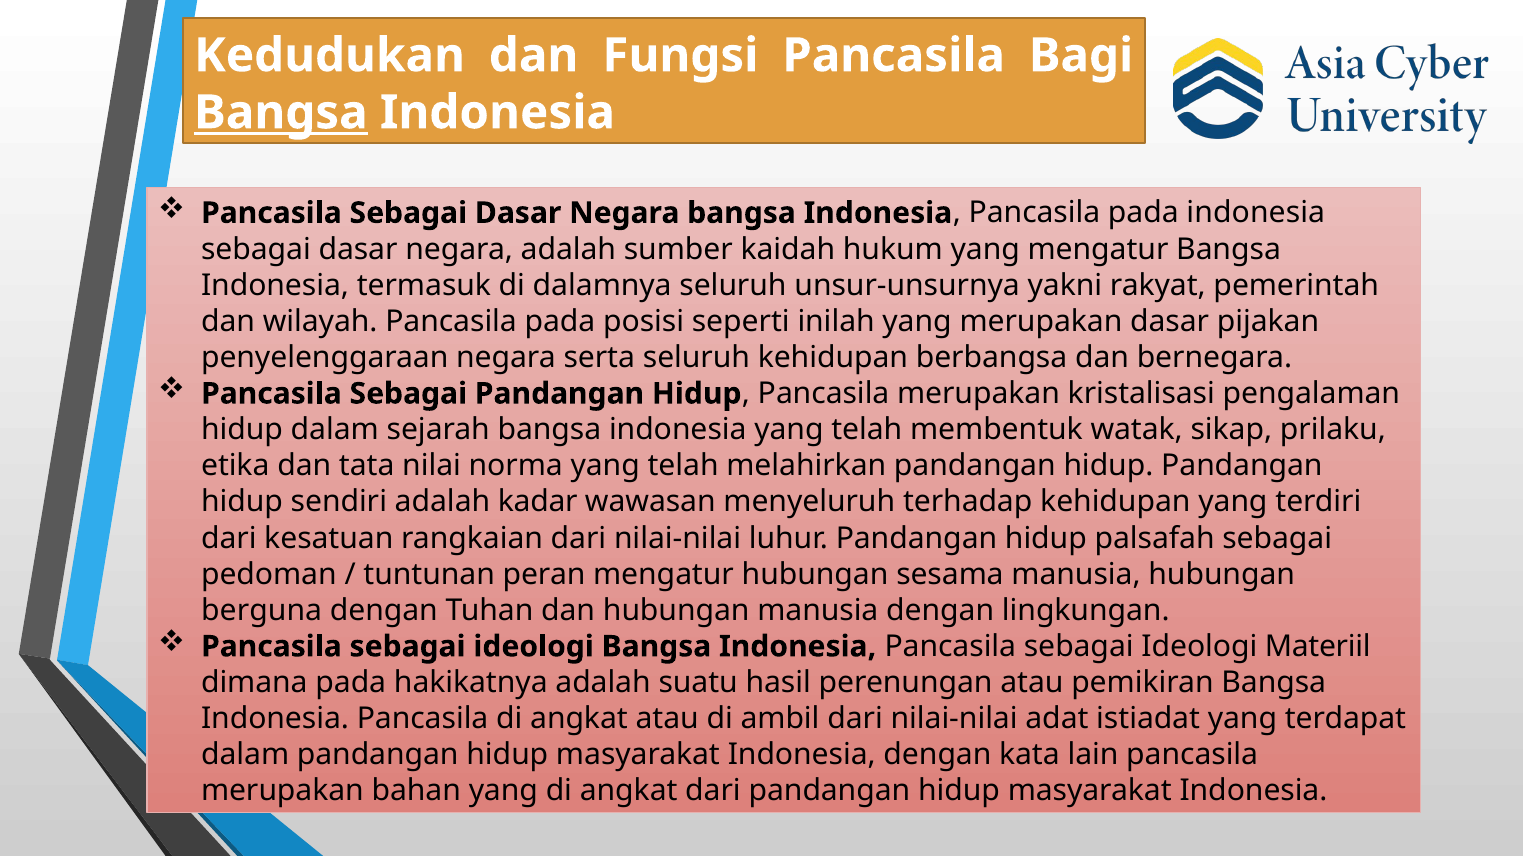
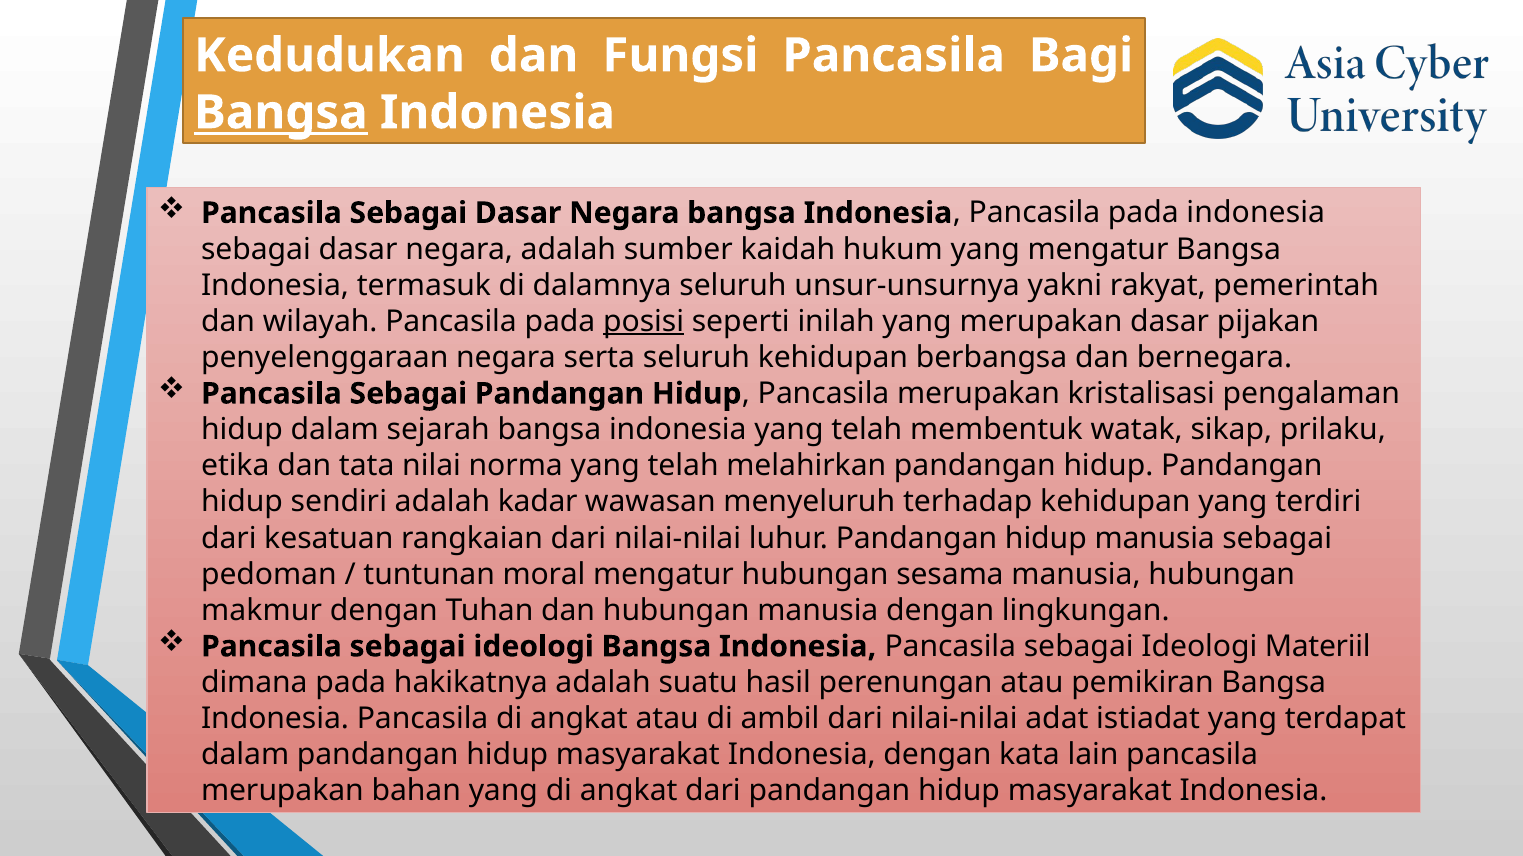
posisi underline: none -> present
hidup palsafah: palsafah -> manusia
peran: peran -> moral
berguna: berguna -> makmur
